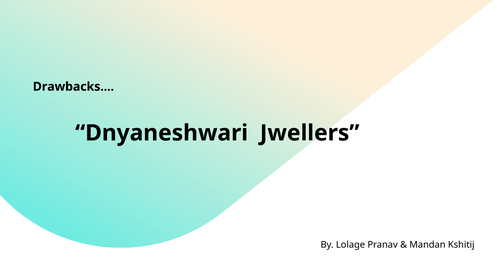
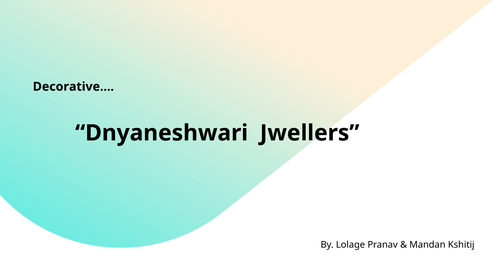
Drawbacks: Drawbacks -> Decorative
